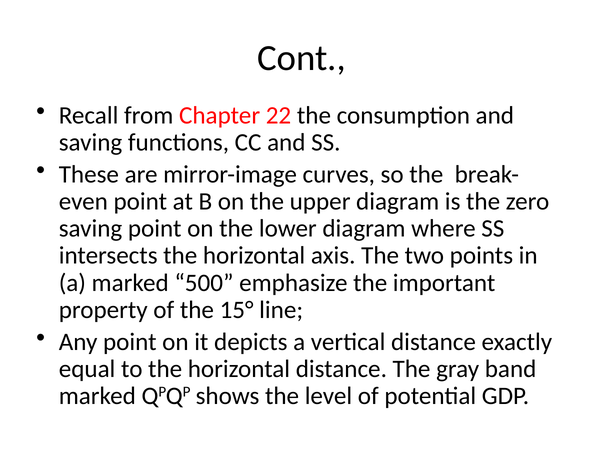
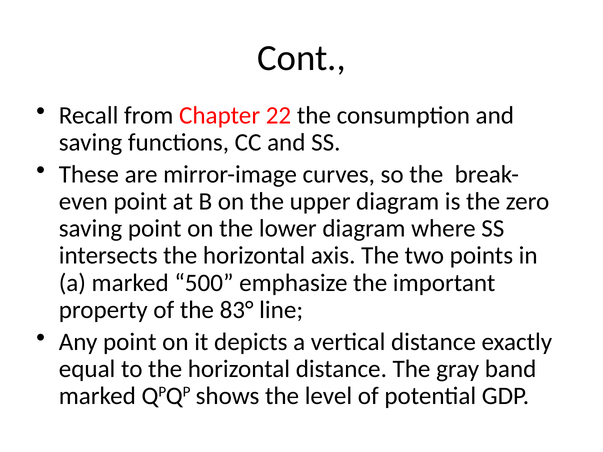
15°: 15° -> 83°
